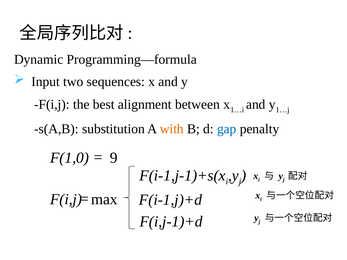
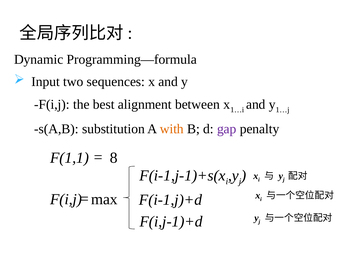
gap colour: blue -> purple
F(1,0: F(1,0 -> F(1,1
9: 9 -> 8
